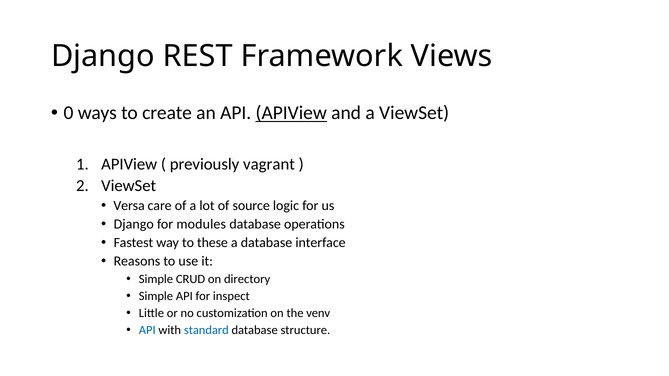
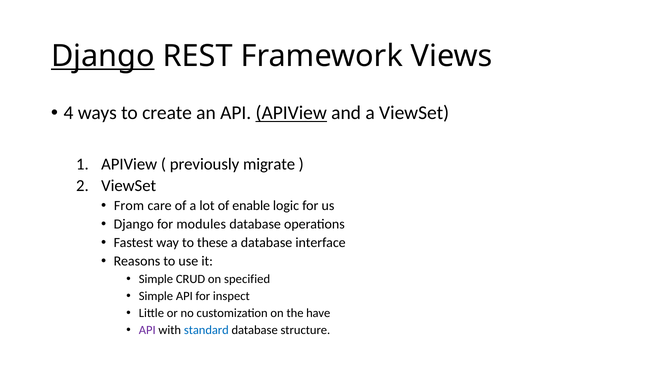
Django at (103, 56) underline: none -> present
0: 0 -> 4
vagrant: vagrant -> migrate
Versa: Versa -> From
source: source -> enable
directory: directory -> specified
venv: venv -> have
API at (147, 330) colour: blue -> purple
